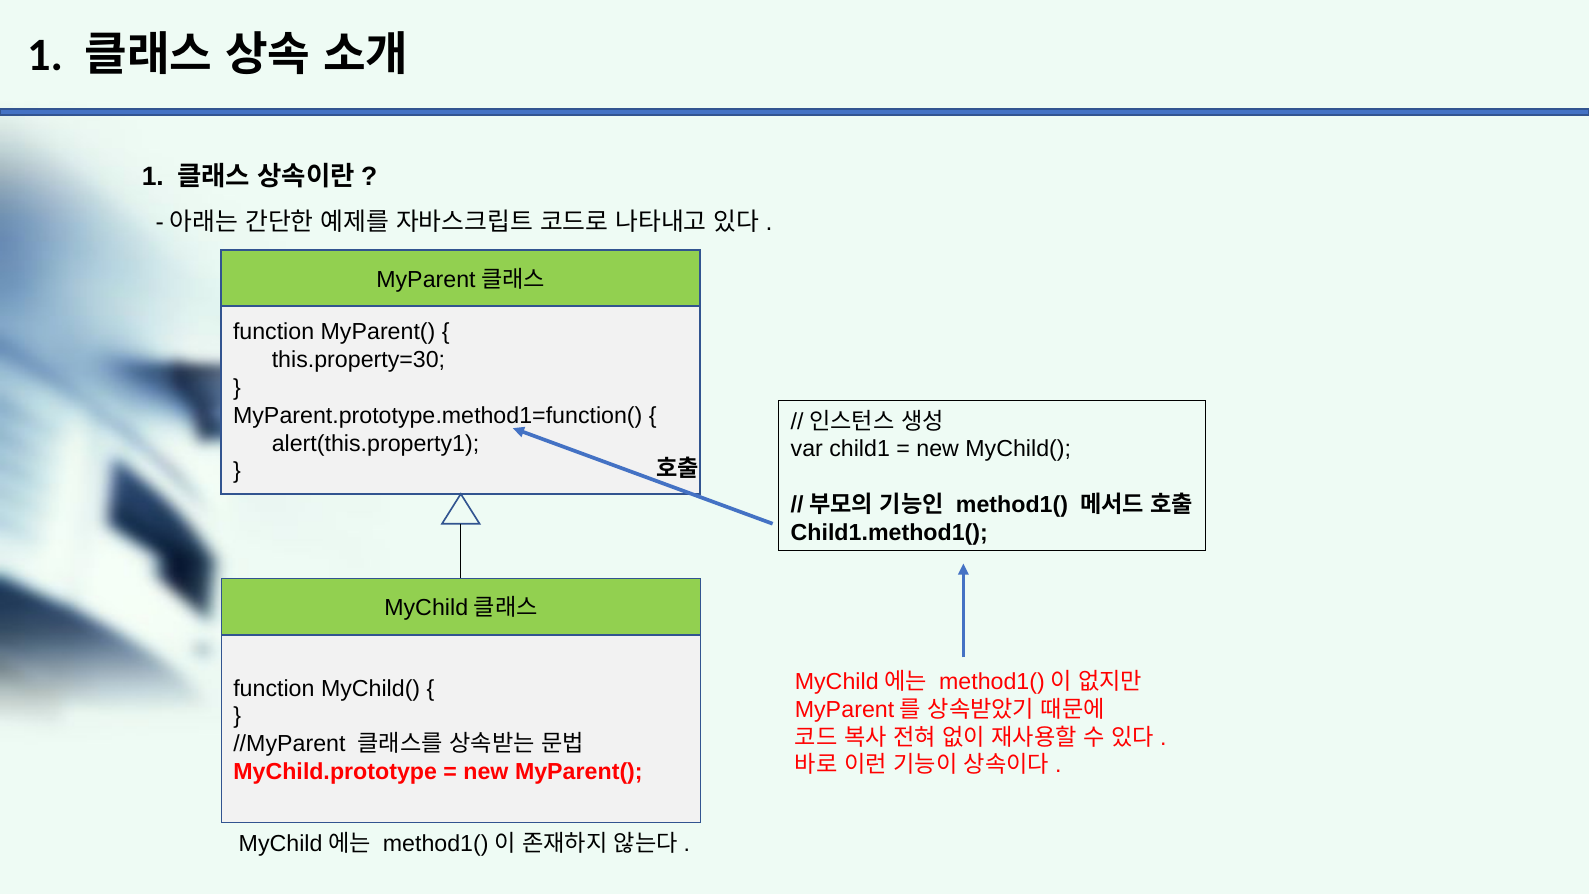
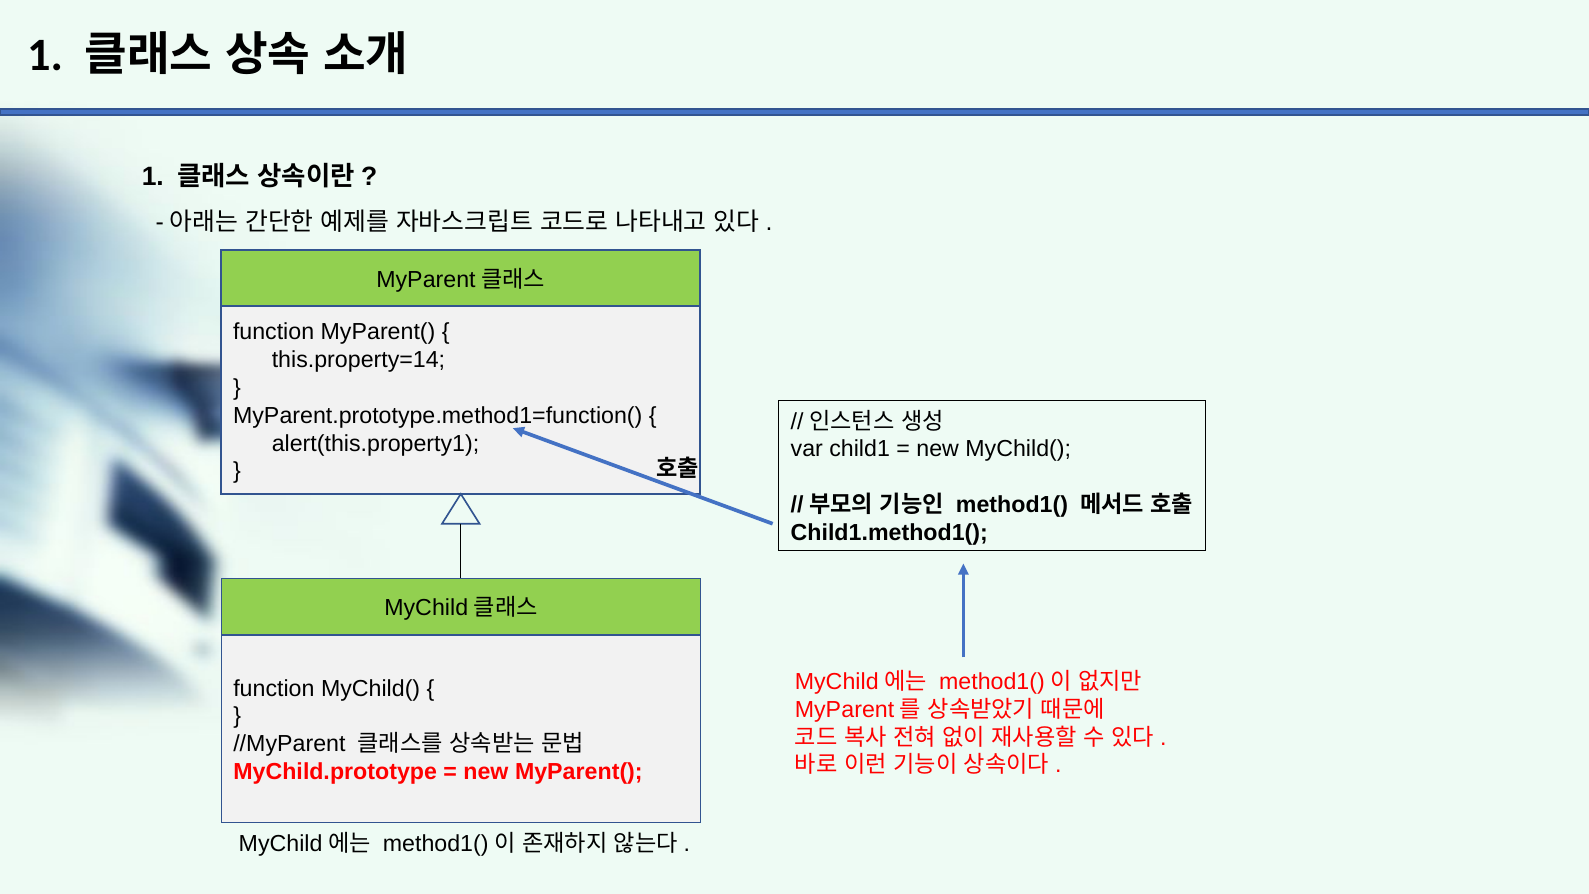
this.property=30: this.property=30 -> this.property=14
